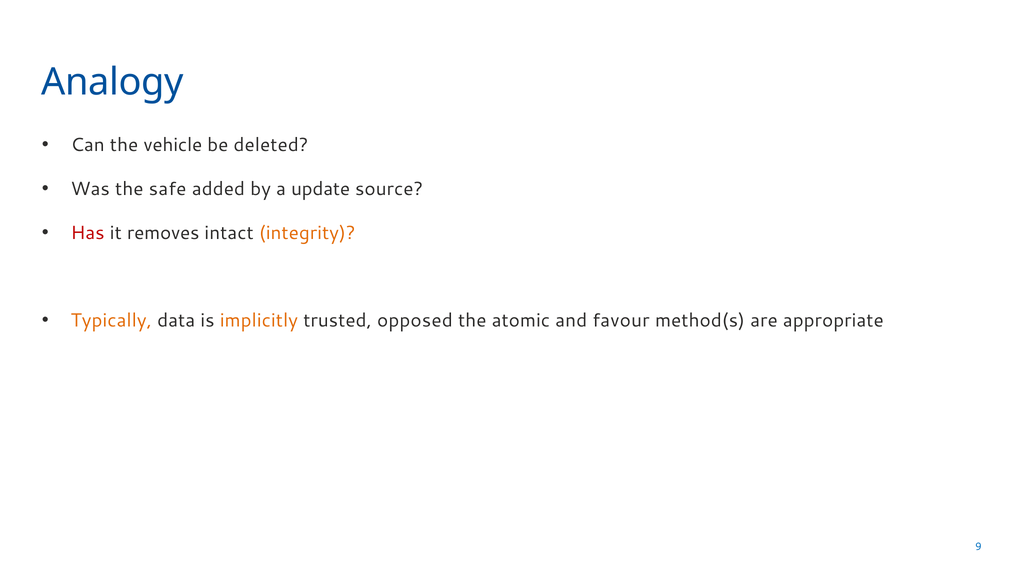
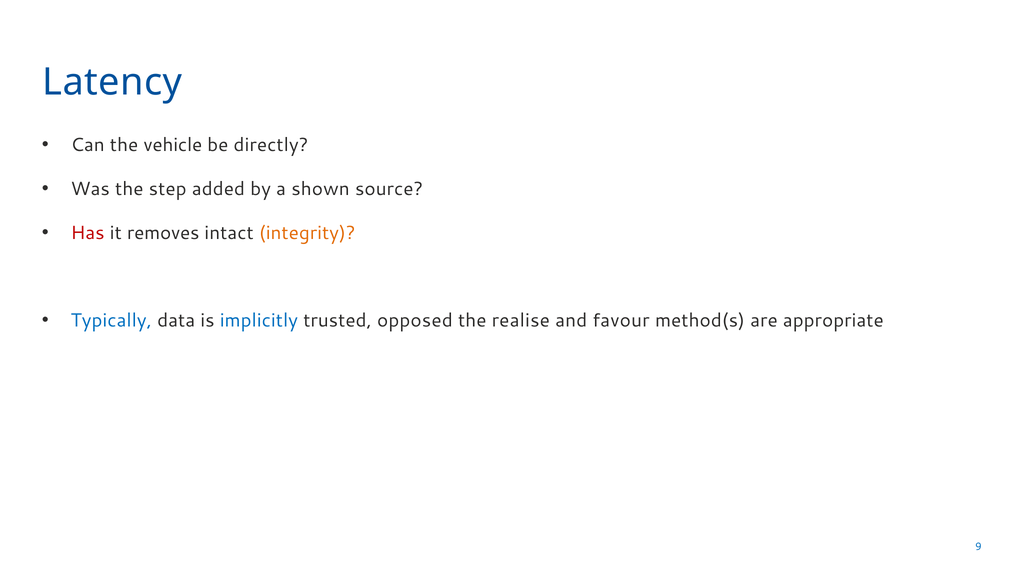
Analogy: Analogy -> Latency
deleted: deleted -> directly
safe: safe -> step
update: update -> shown
Typically colour: orange -> blue
implicitly colour: orange -> blue
atomic: atomic -> realise
